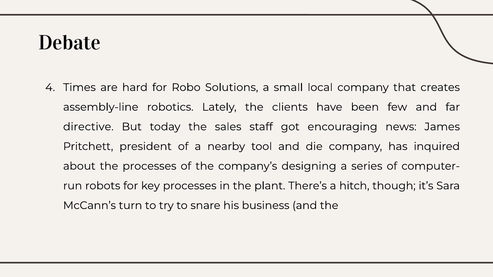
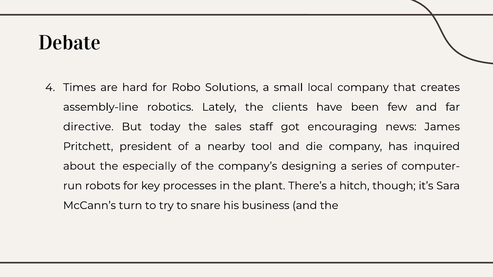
the processes: processes -> especially
